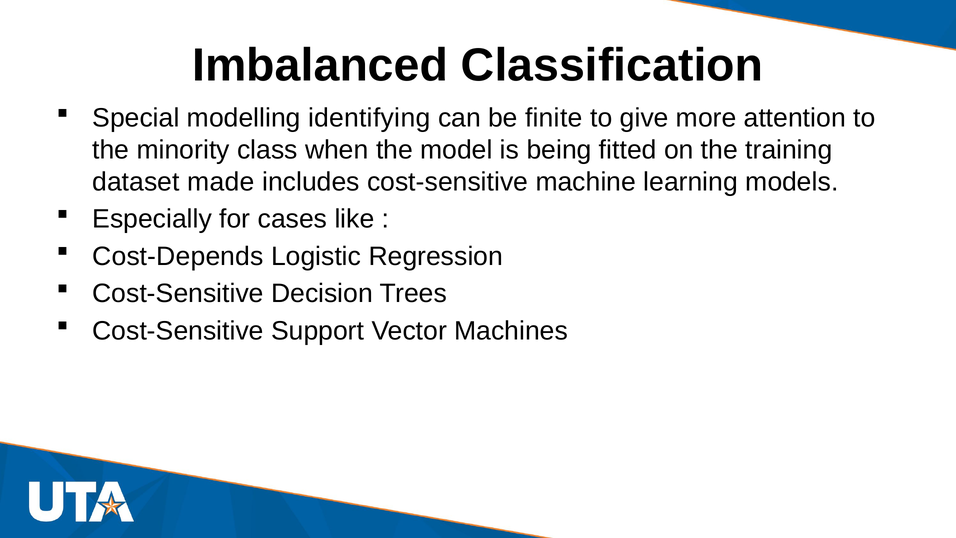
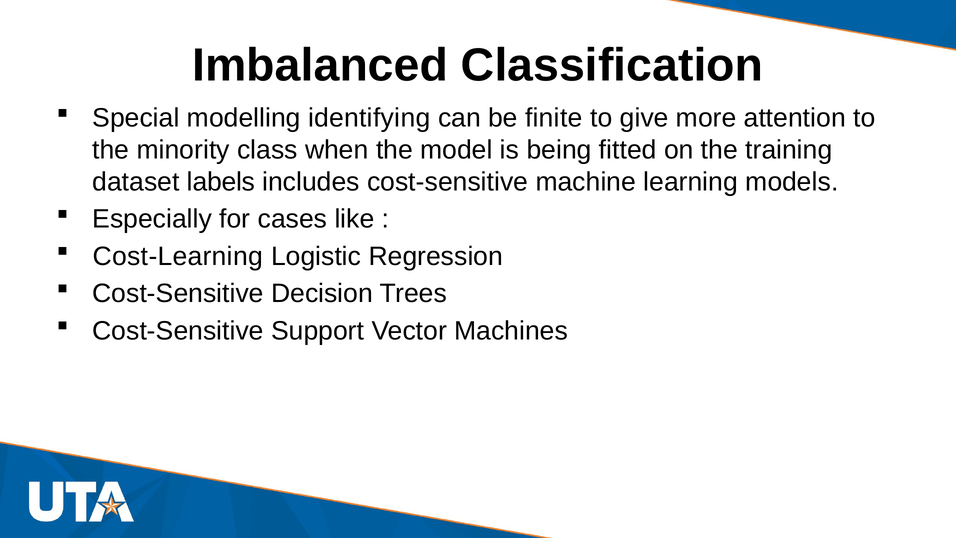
made: made -> labels
Cost-Depends: Cost-Depends -> Cost-Learning
